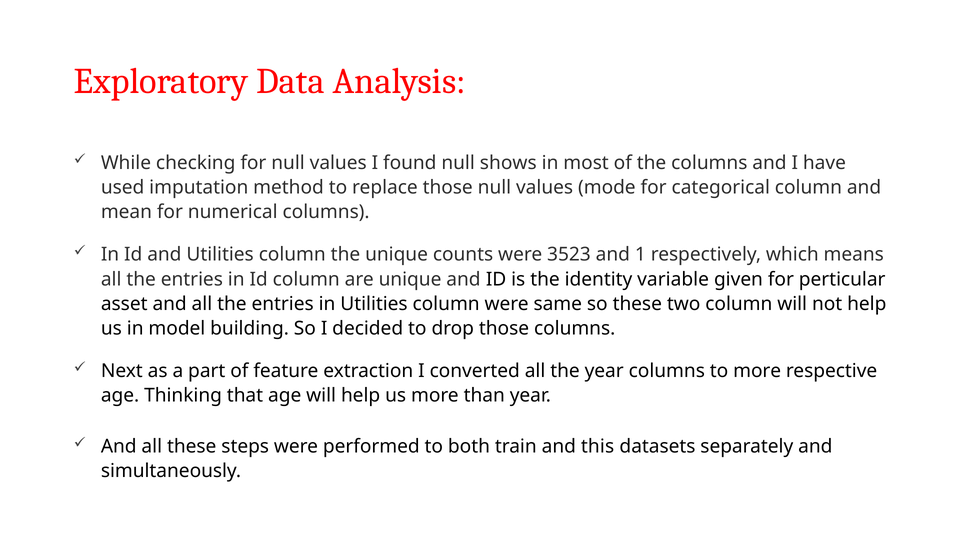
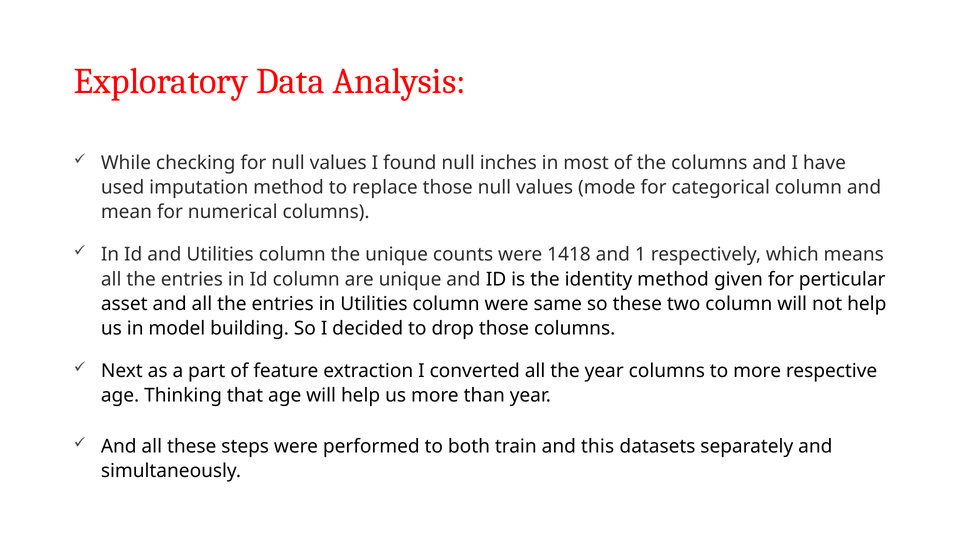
shows: shows -> inches
3523: 3523 -> 1418
identity variable: variable -> method
